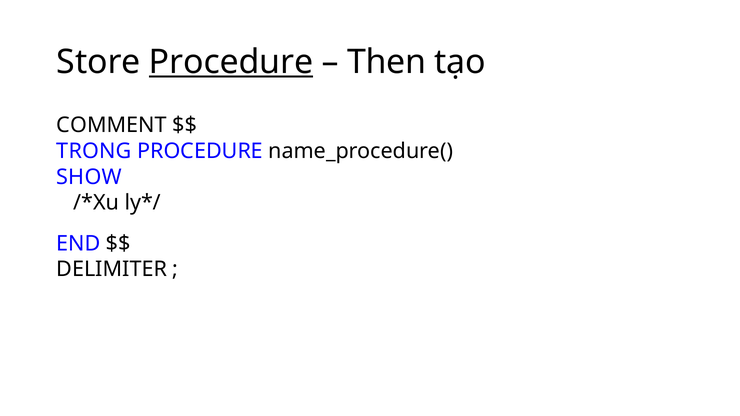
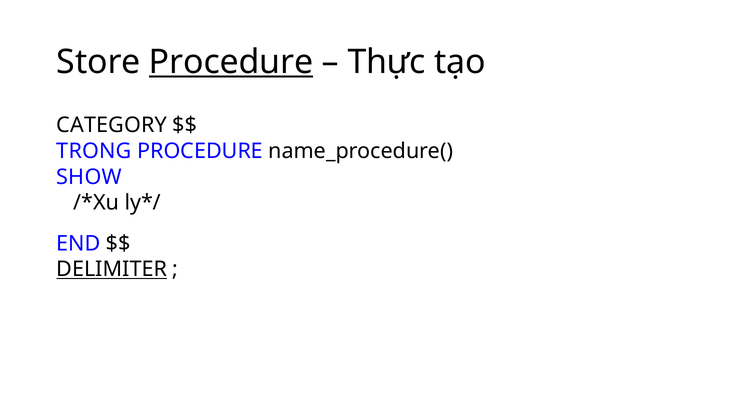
Then: Then -> Thực
COMMENT: COMMENT -> CATEGORY
DELIMITER underline: none -> present
